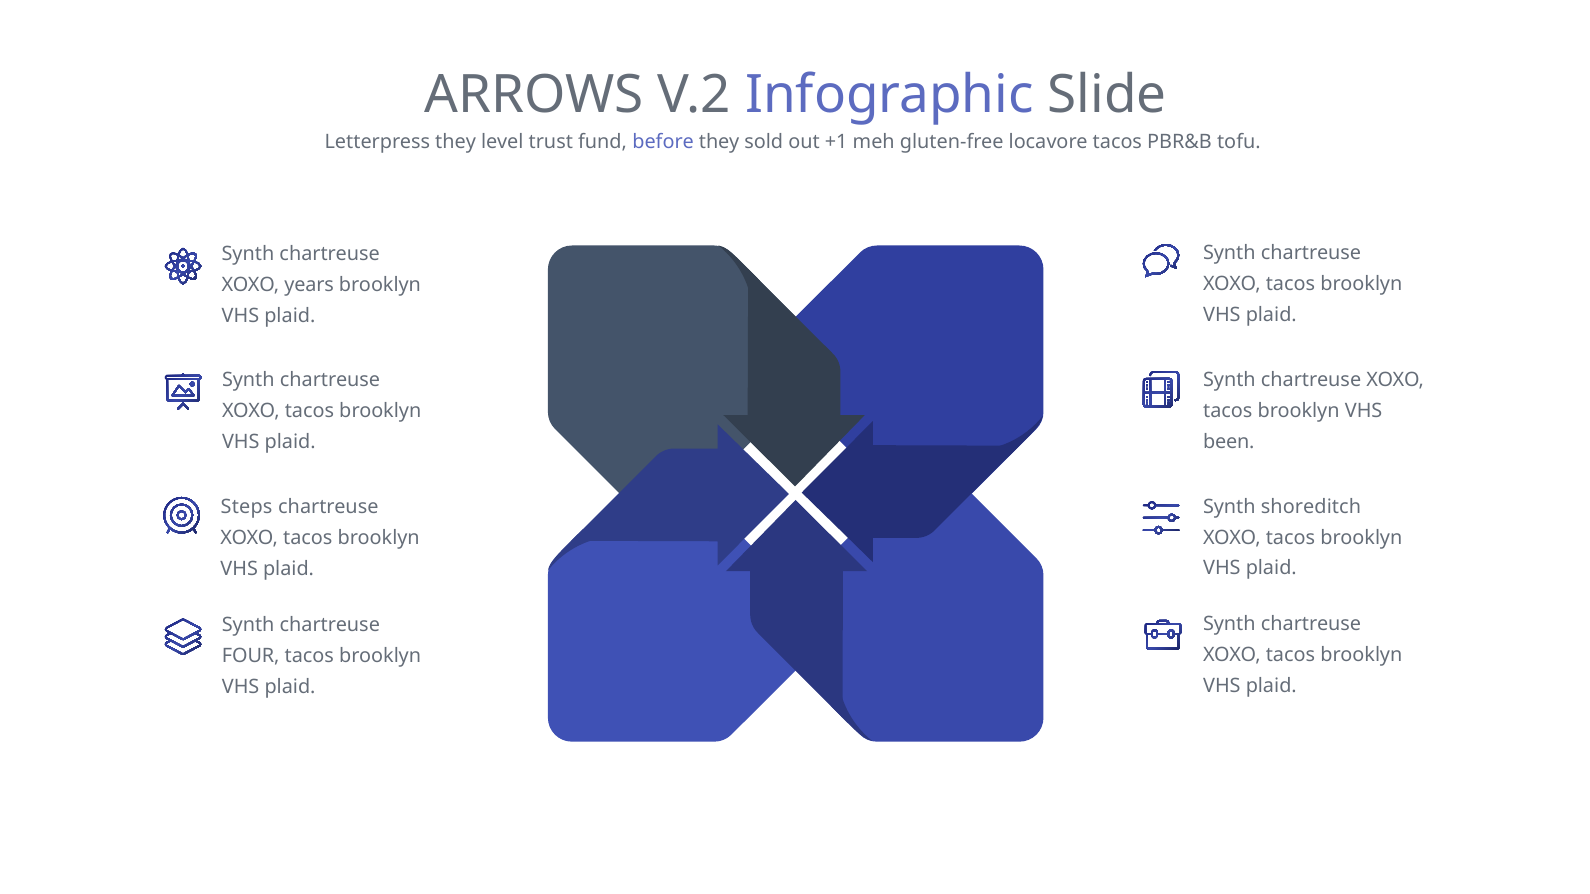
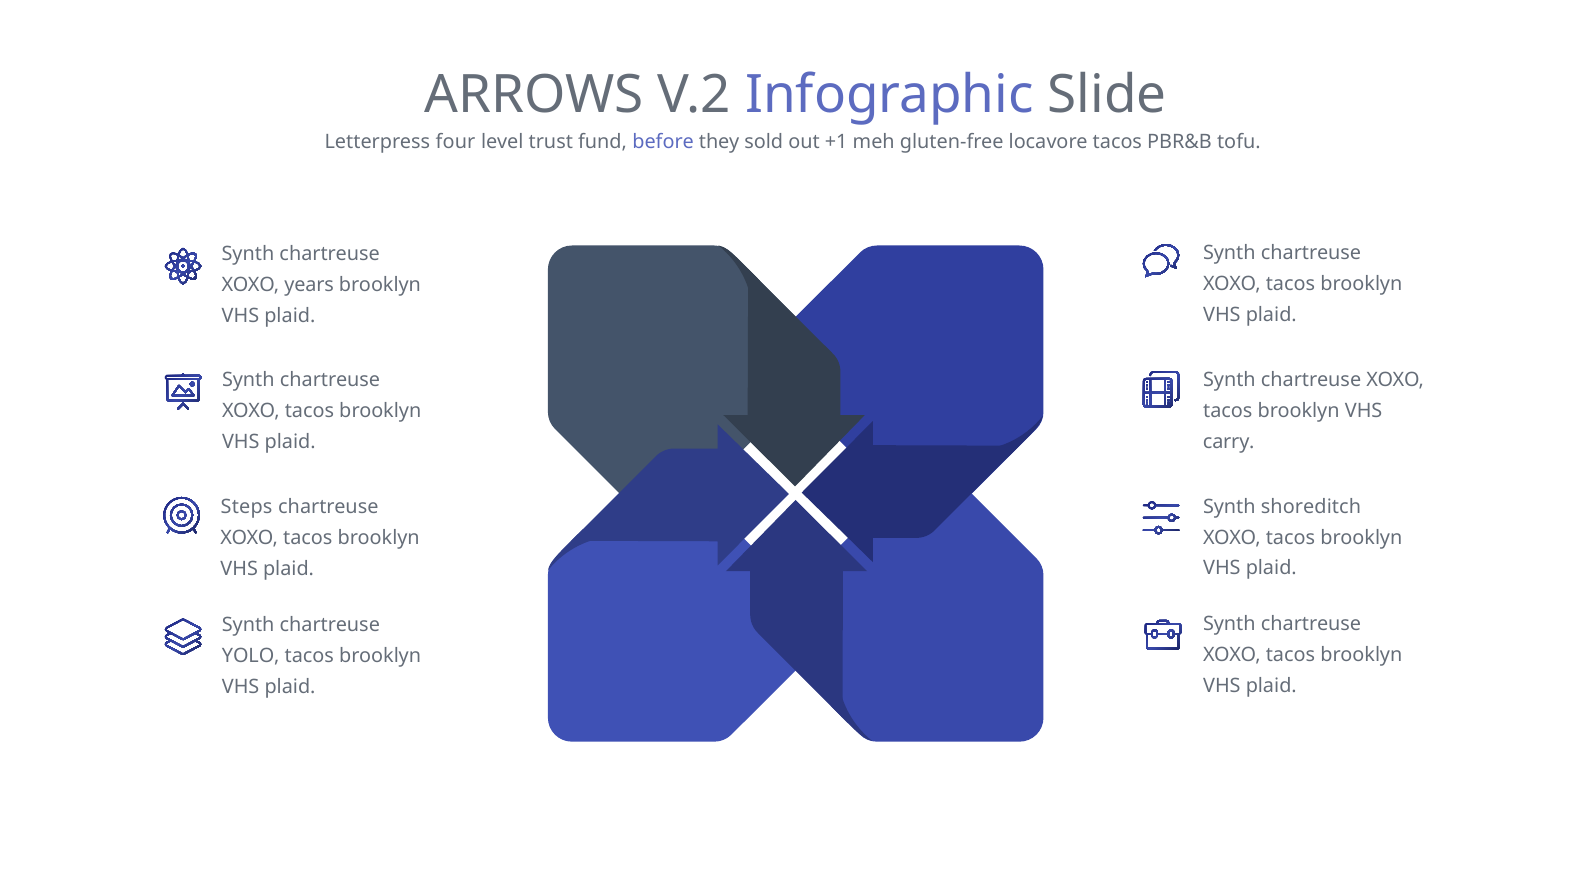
Letterpress they: they -> four
been: been -> carry
FOUR: FOUR -> YOLO
